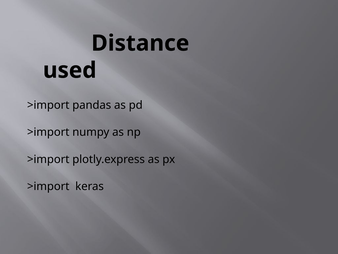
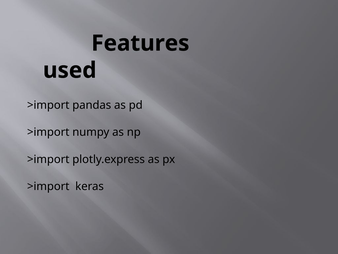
Distance: Distance -> Features
